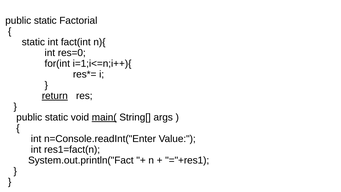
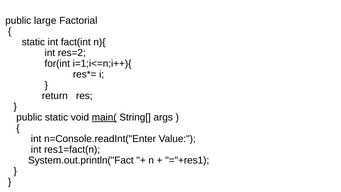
static at (45, 21): static -> large
res=0: res=0 -> res=2
return underline: present -> none
